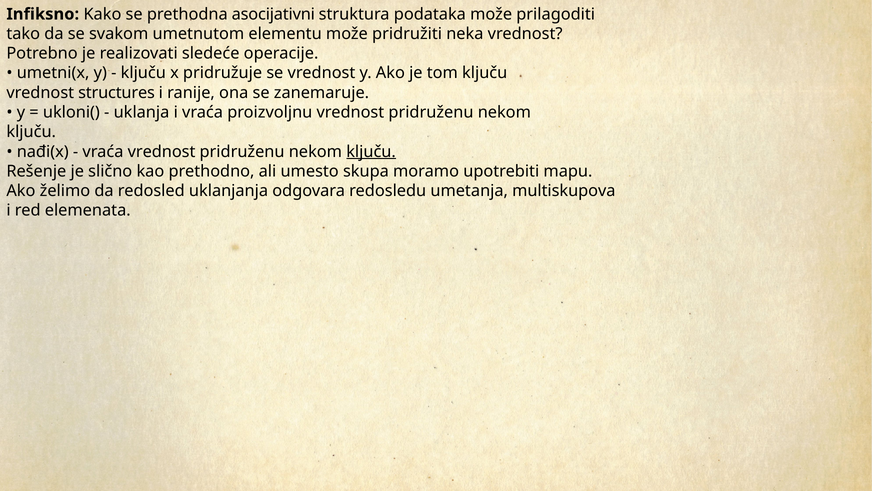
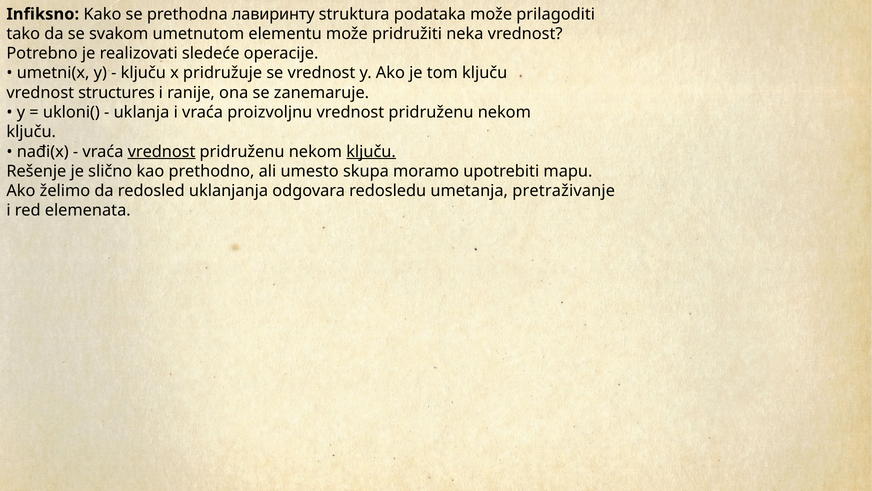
asocijativni: asocijativni -> лавиринту
vrednost at (162, 151) underline: none -> present
multiskupova: multiskupova -> pretraživanje
